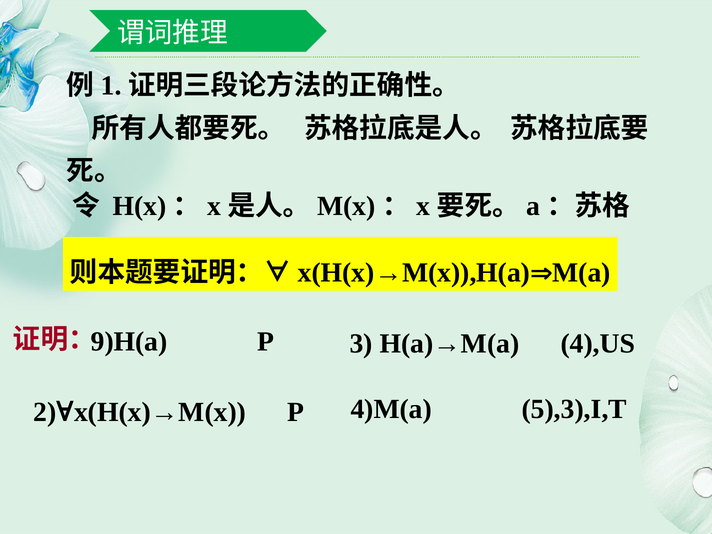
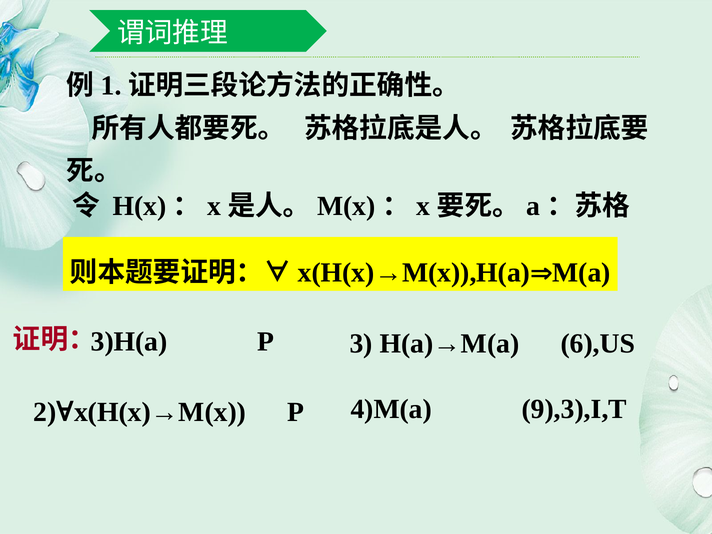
9)H(a: 9)H(a -> 3)H(a
4),US: 4),US -> 6),US
5),3),I,T: 5),3),I,T -> 9),3),I,T
